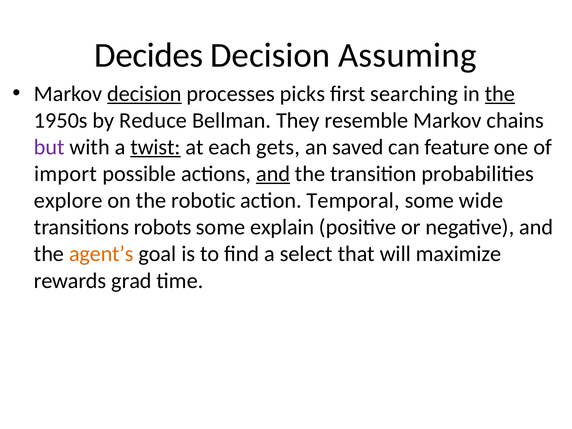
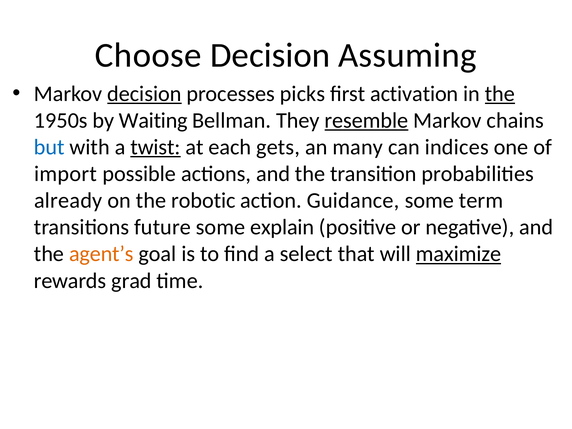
Decides: Decides -> Choose
searching: searching -> activation
Reduce: Reduce -> Waiting
resemble underline: none -> present
but colour: purple -> blue
saved: saved -> many
feature: feature -> indices
and at (273, 174) underline: present -> none
explore: explore -> already
Temporal: Temporal -> Guidance
wide: wide -> term
robots: robots -> future
maximize underline: none -> present
